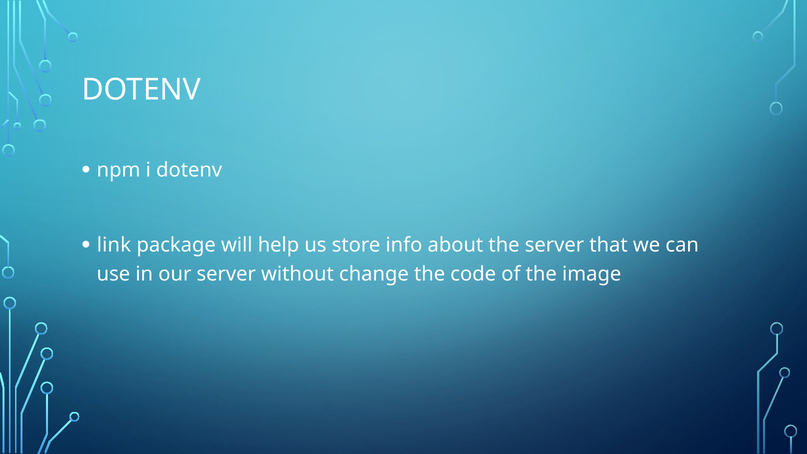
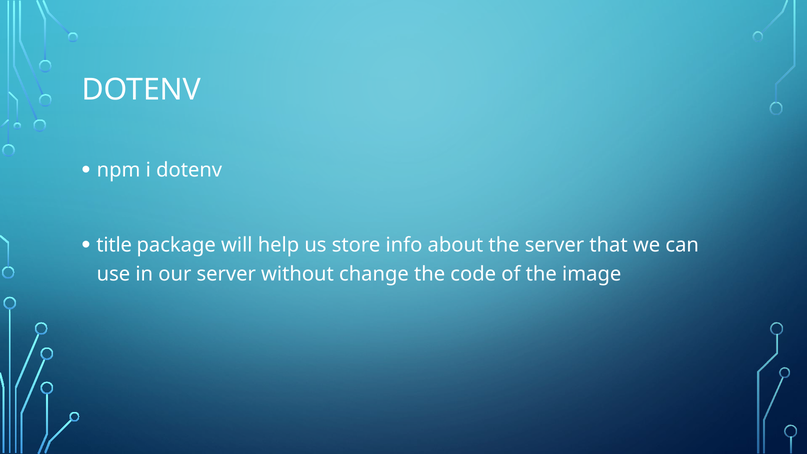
link: link -> title
